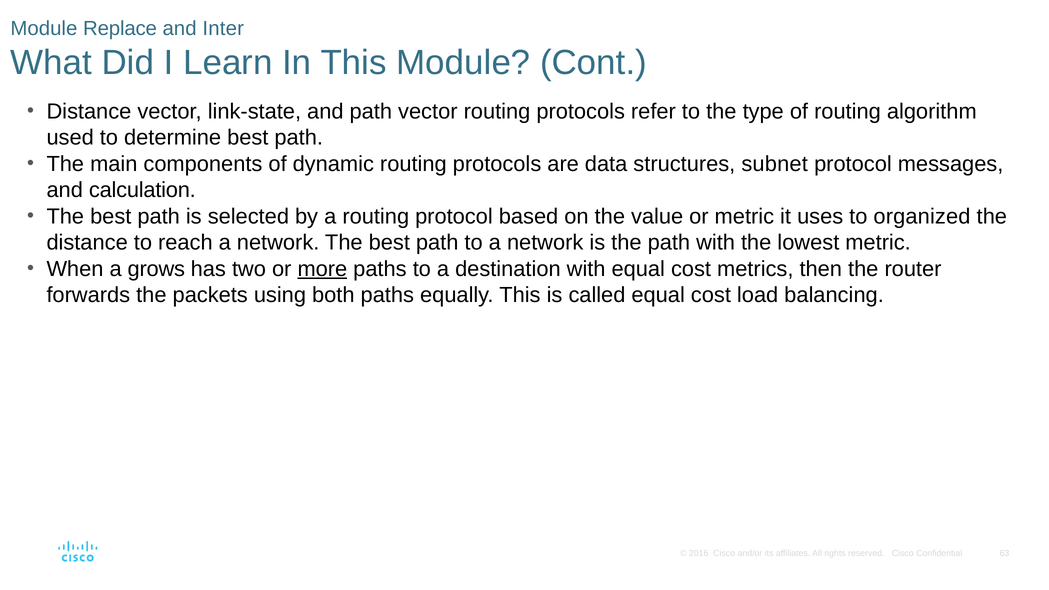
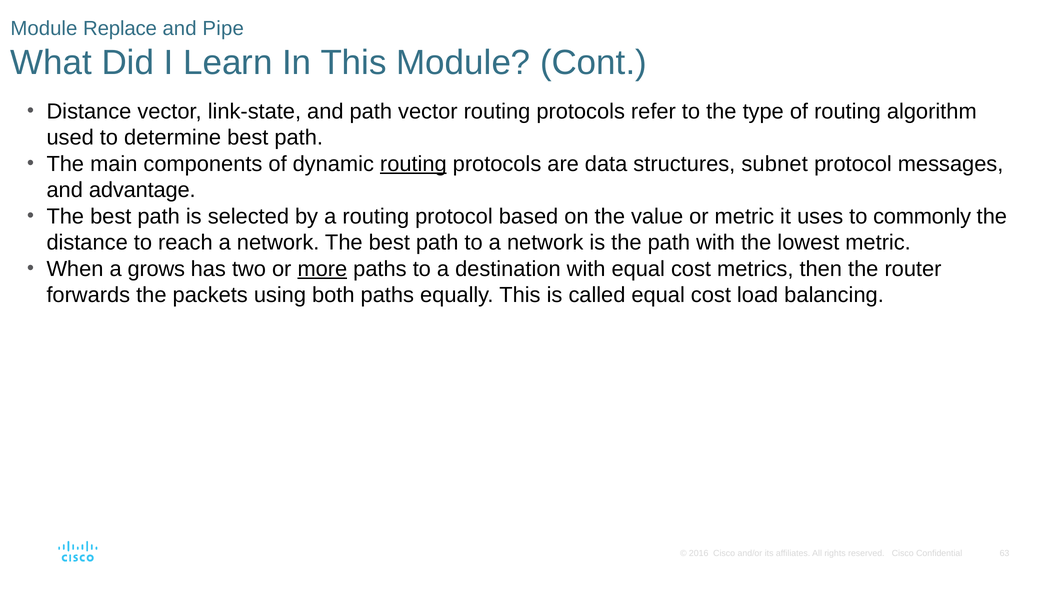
Inter: Inter -> Pipe
routing at (413, 164) underline: none -> present
calculation: calculation -> advantage
organized: organized -> commonly
